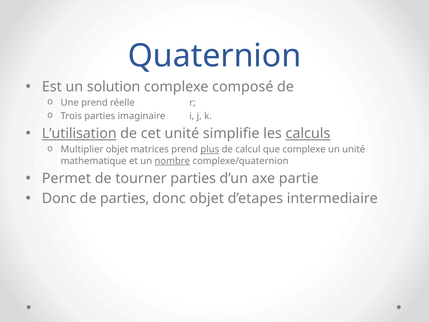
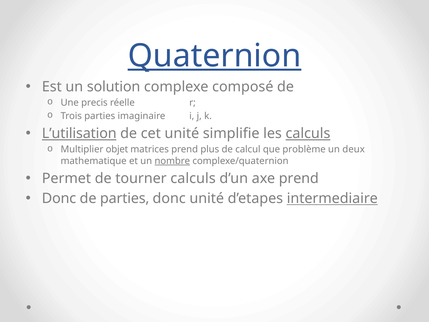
Quaternion underline: none -> present
Une prend: prend -> precis
plus underline: present -> none
que complexe: complexe -> problème
un unité: unité -> deux
tourner parties: parties -> calculs
axe partie: partie -> prend
donc objet: objet -> unité
intermediaire underline: none -> present
